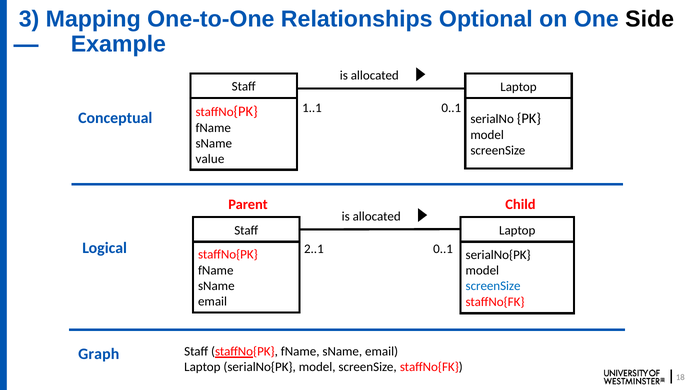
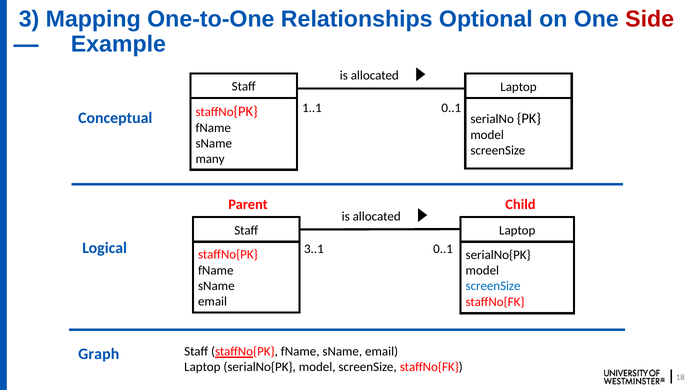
Side colour: black -> red
value: value -> many
2..1: 2..1 -> 3..1
